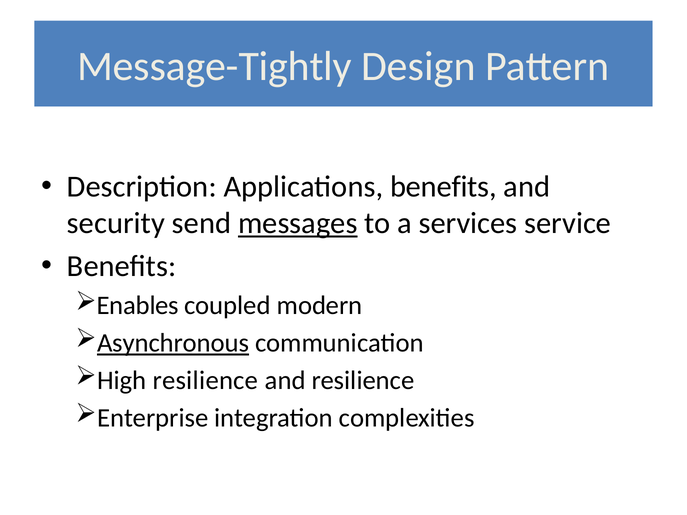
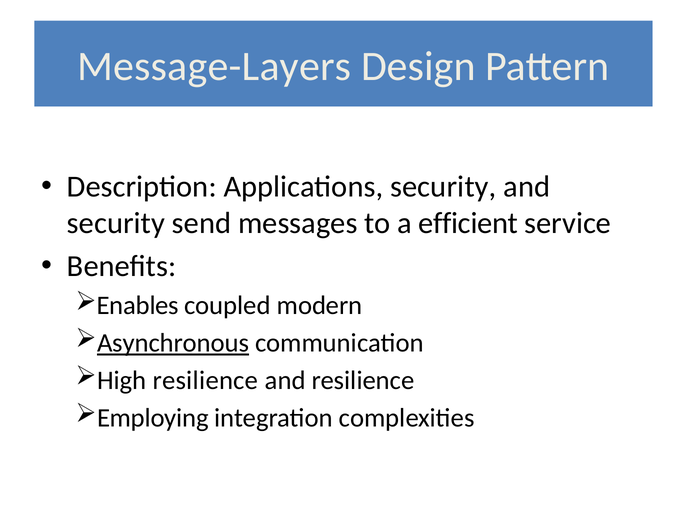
Message-Tightly: Message-Tightly -> Message-Layers
Applications benefits: benefits -> security
messages underline: present -> none
services: services -> efficient
Enterprise: Enterprise -> Employing
